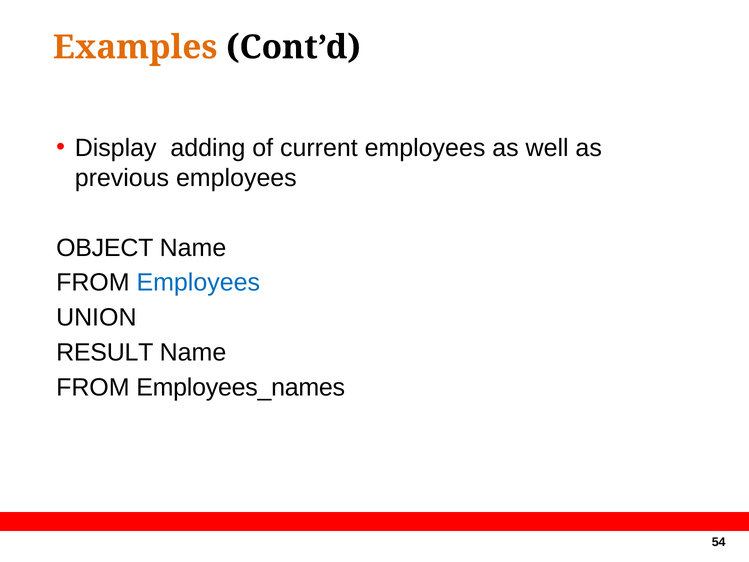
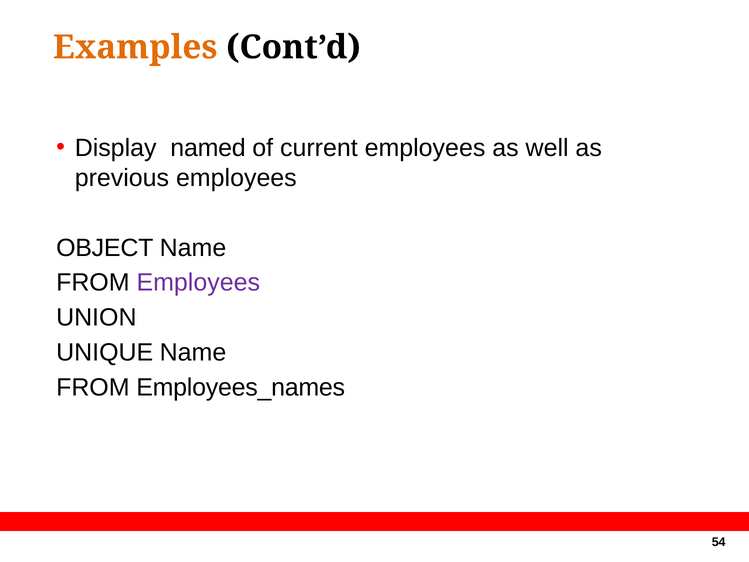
adding: adding -> named
Employees at (198, 283) colour: blue -> purple
RESULT: RESULT -> UNIQUE
